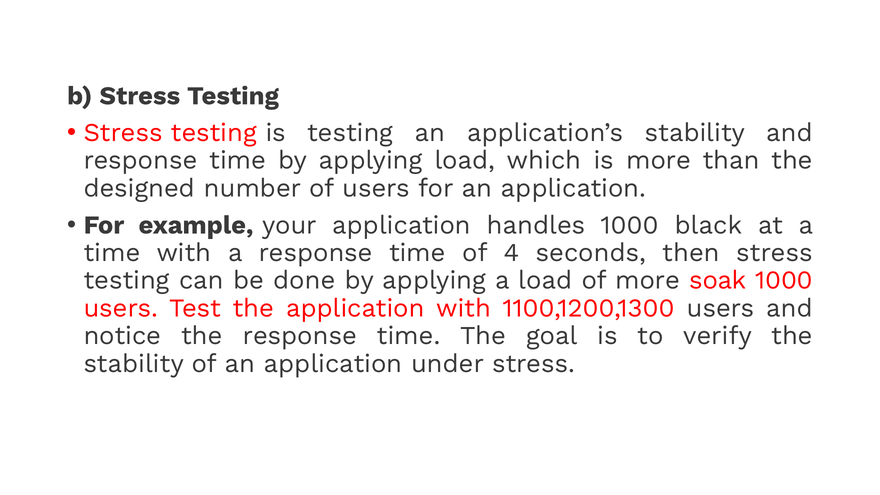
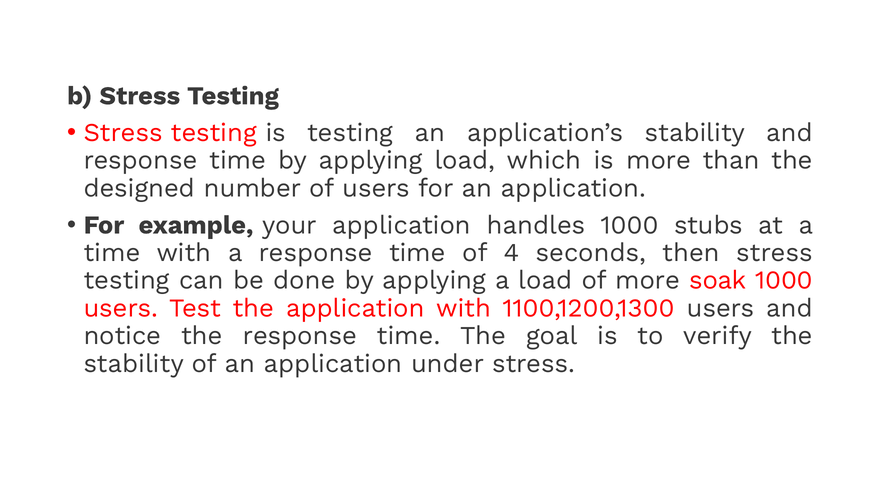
black: black -> stubs
